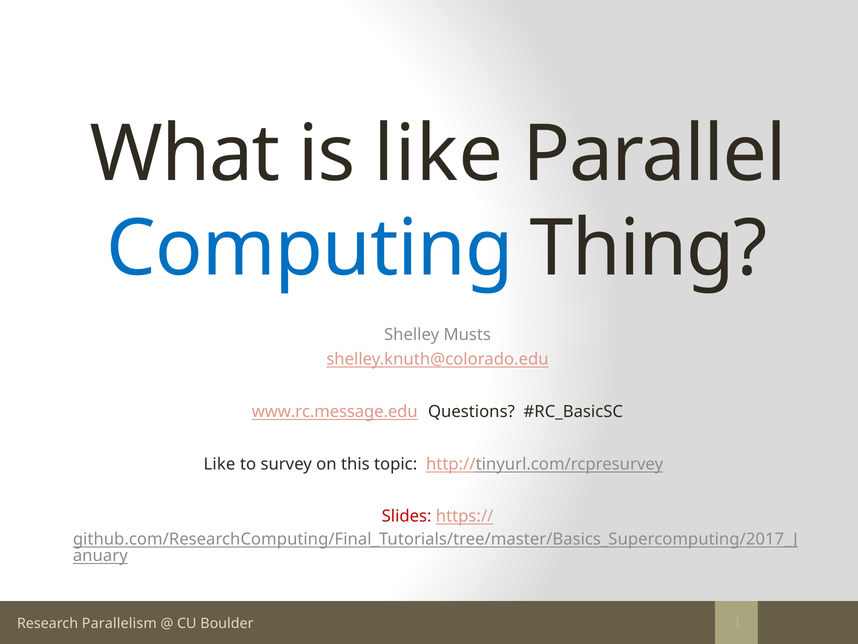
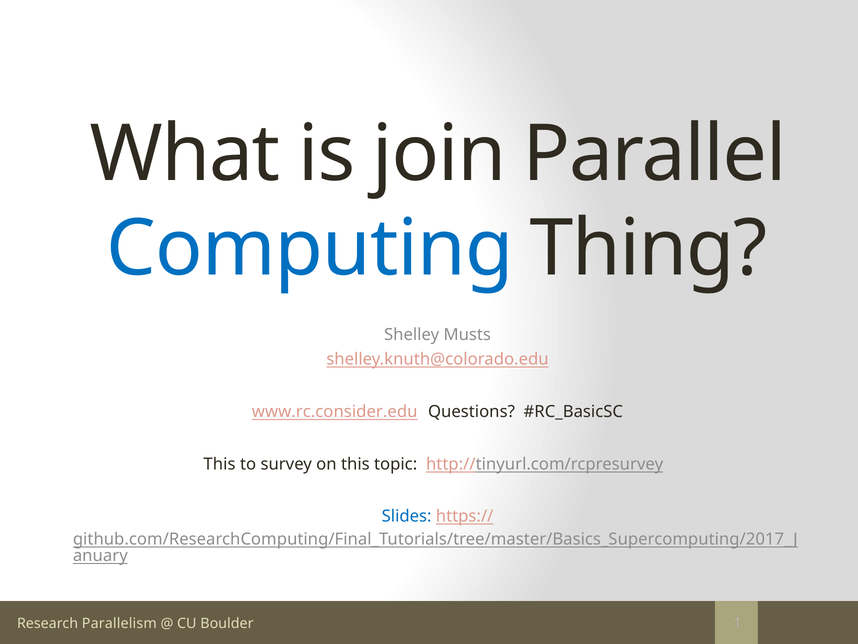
is like: like -> join
www.rc.message.edu: www.rc.message.edu -> www.rc.consider.edu
Like at (219, 464): Like -> This
Slides colour: red -> blue
